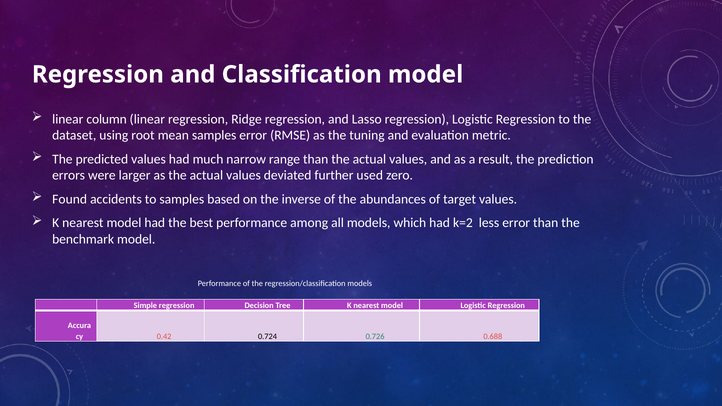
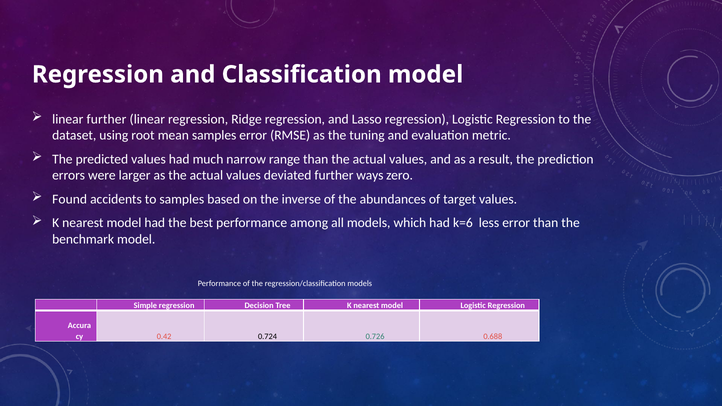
linear column: column -> further
used: used -> ways
k=2: k=2 -> k=6
